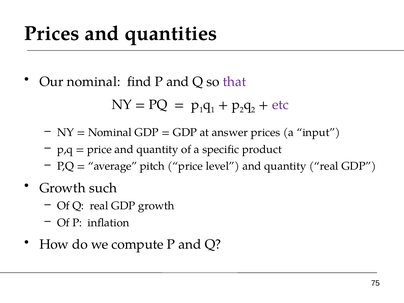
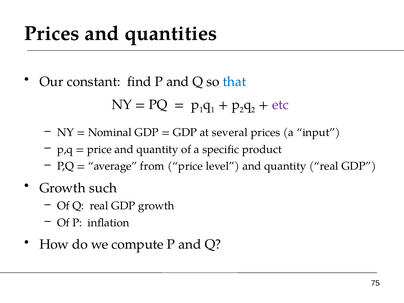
Our nominal: nominal -> constant
that colour: purple -> blue
answer: answer -> several
pitch: pitch -> from
